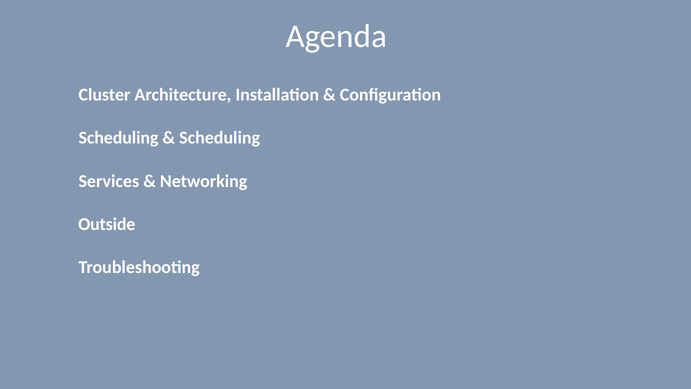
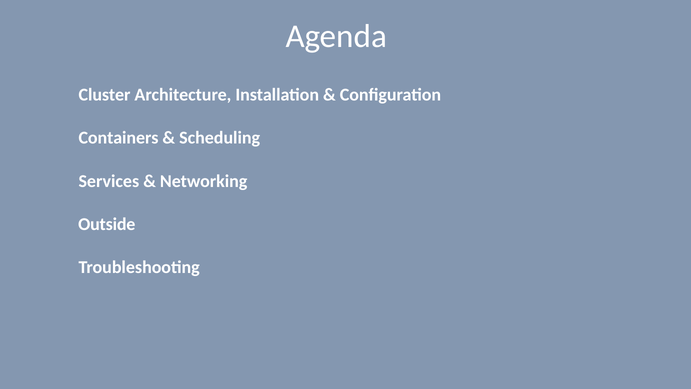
Scheduling at (119, 138): Scheduling -> Containers
